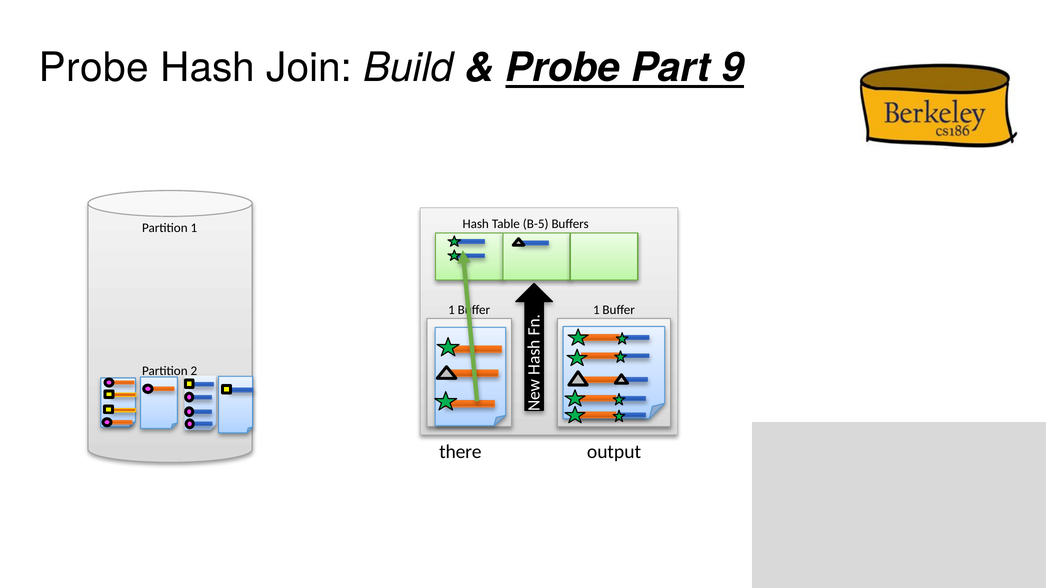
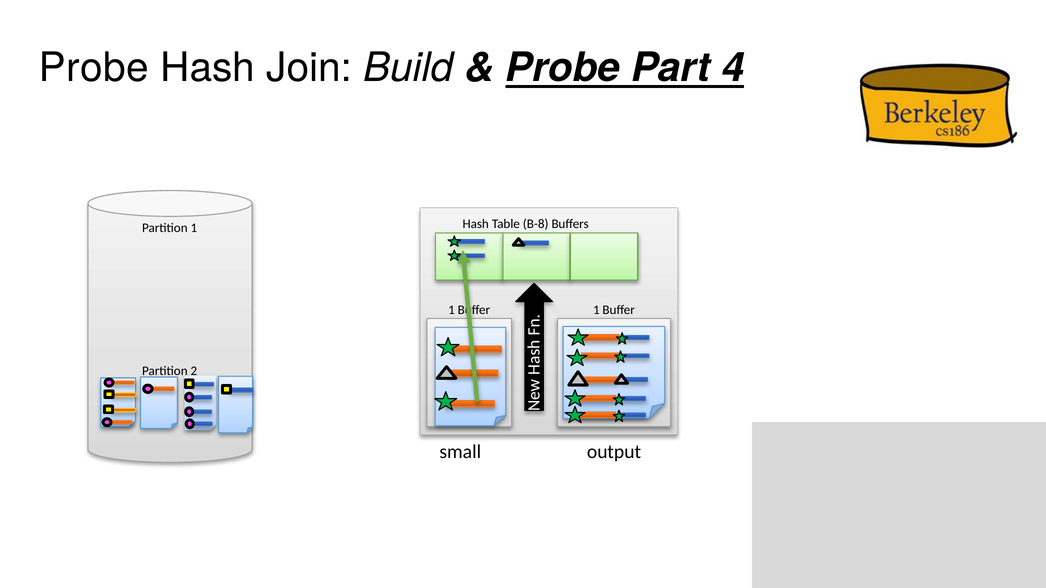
9: 9 -> 4
B-5: B-5 -> B-8
there: there -> small
